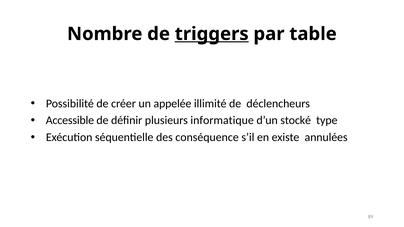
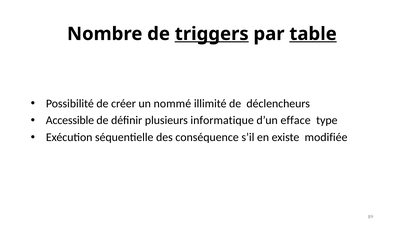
table underline: none -> present
appelée: appelée -> nommé
stocké: stocké -> efface
annulées: annulées -> modifiée
